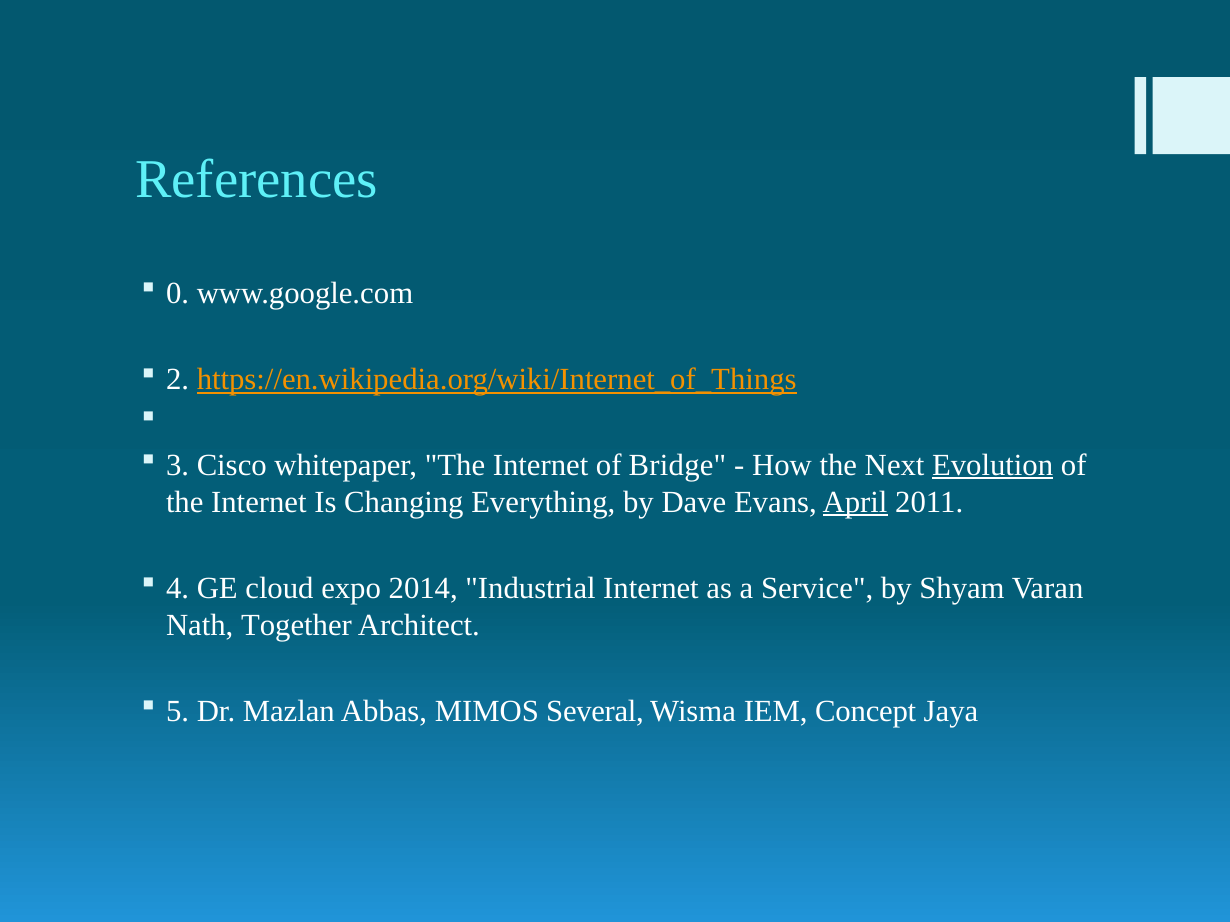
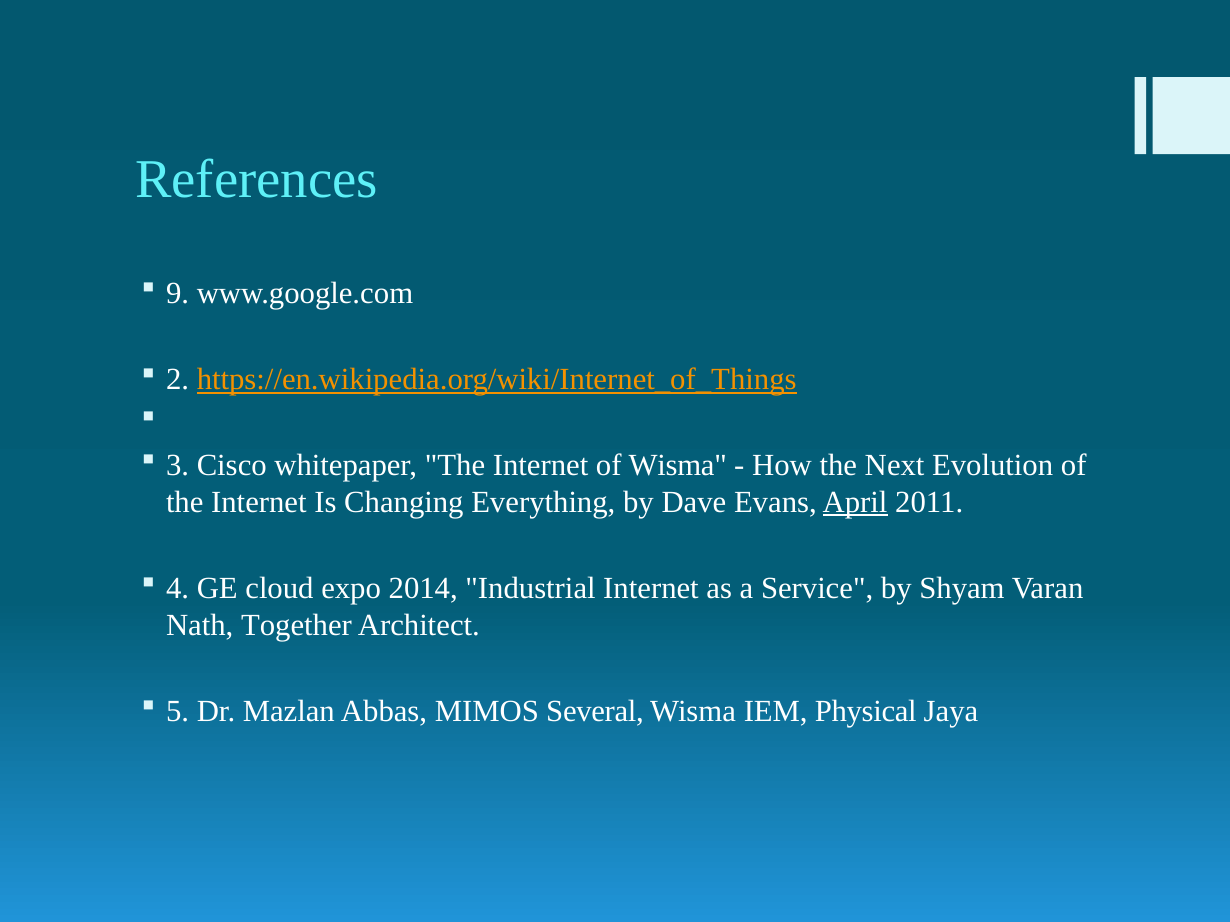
0: 0 -> 9
of Bridge: Bridge -> Wisma
Evolution underline: present -> none
Concept: Concept -> Physical
